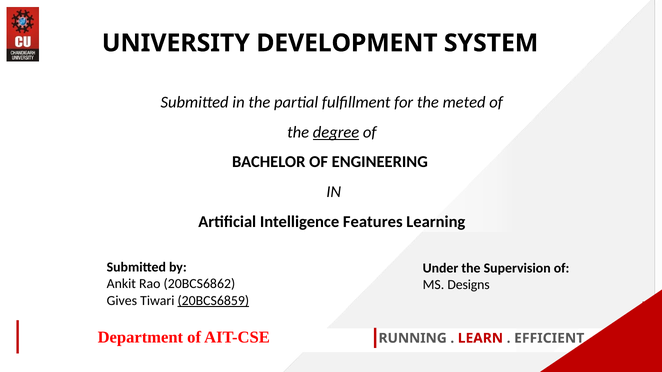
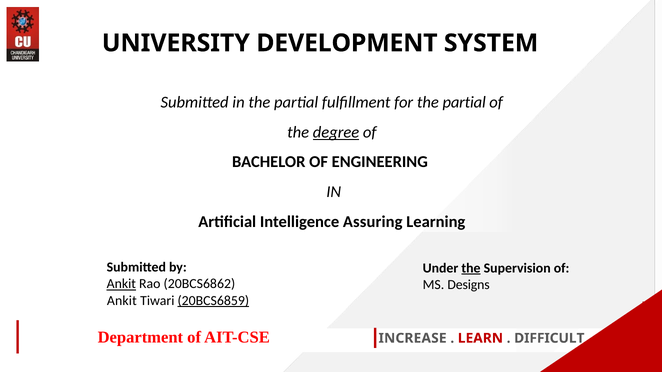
for the meted: meted -> partial
Features: Features -> Assuring
the at (471, 268) underline: none -> present
Ankit at (121, 284) underline: none -> present
Gives at (122, 301): Gives -> Ankit
RUNNING: RUNNING -> INCREASE
EFFICIENT: EFFICIENT -> DIFFICULT
